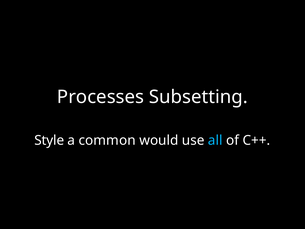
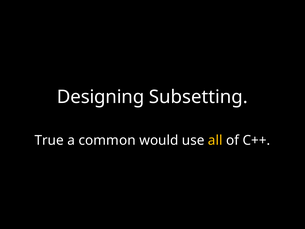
Processes: Processes -> Designing
Style: Style -> True
all colour: light blue -> yellow
